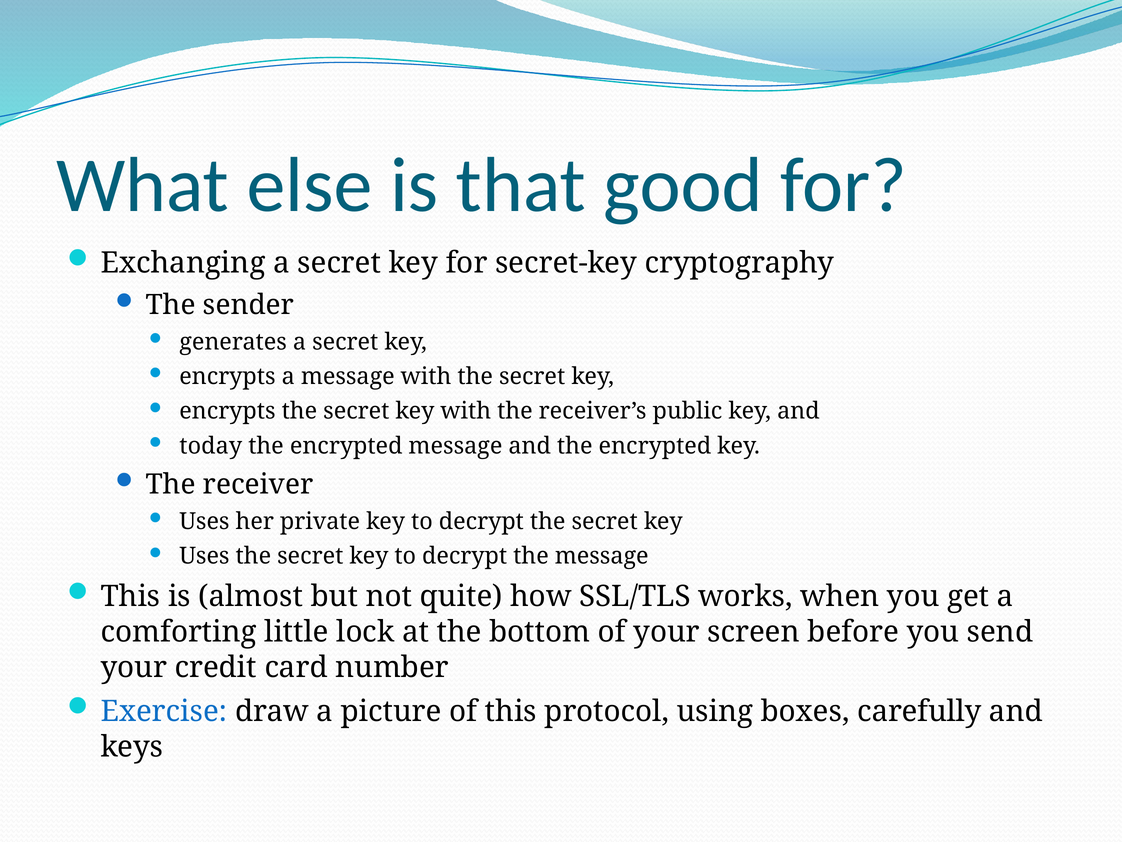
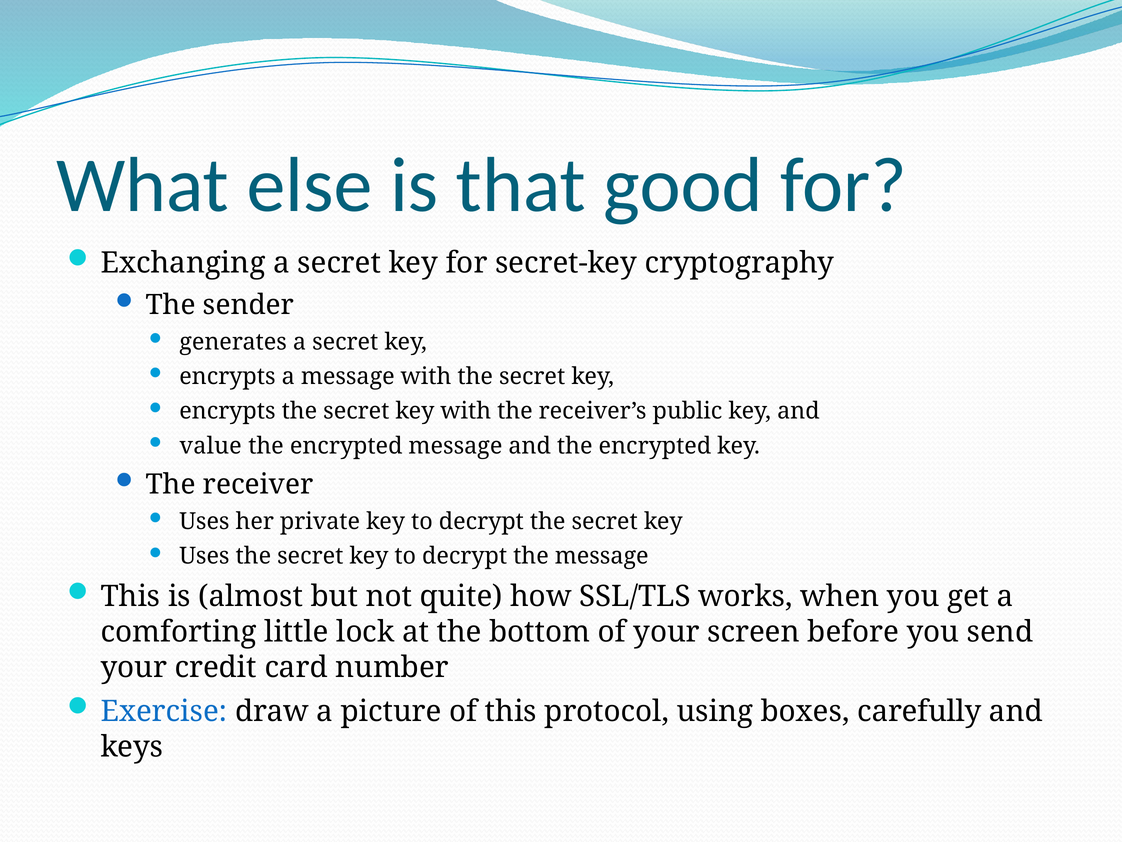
today: today -> value
